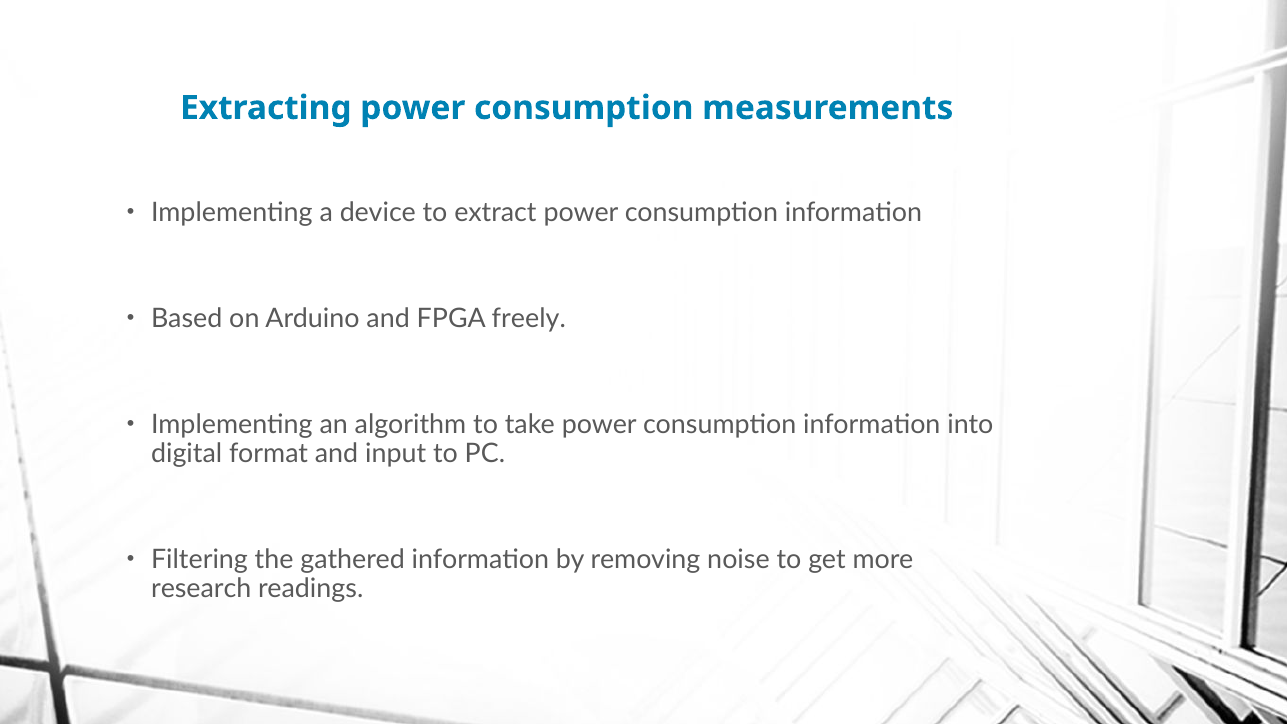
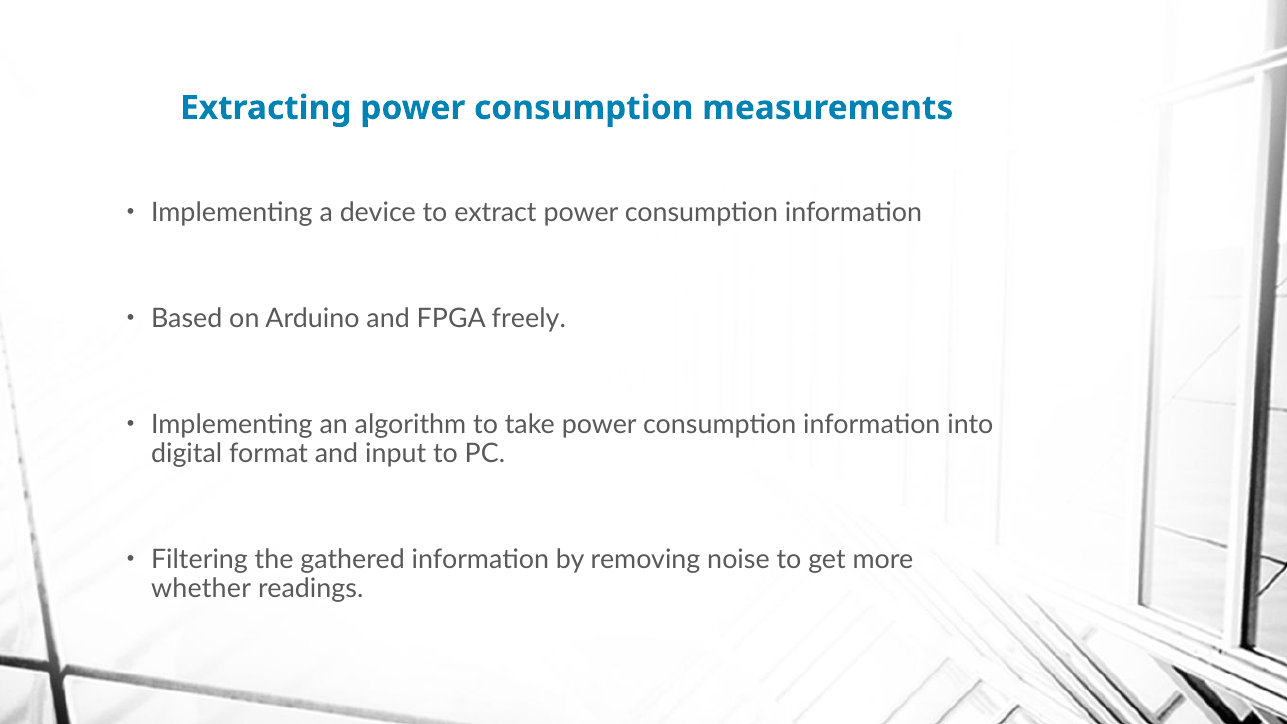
research: research -> whether
